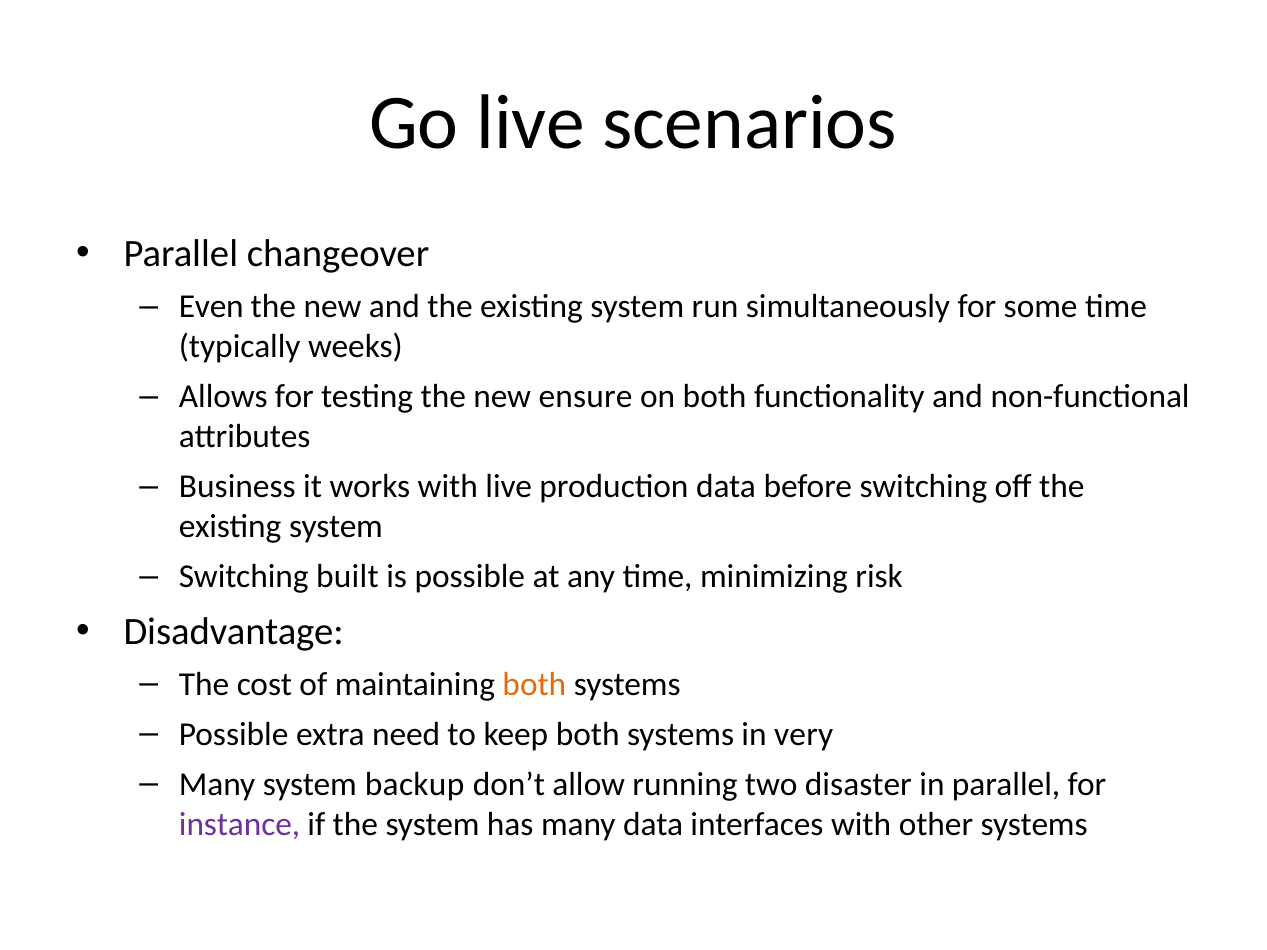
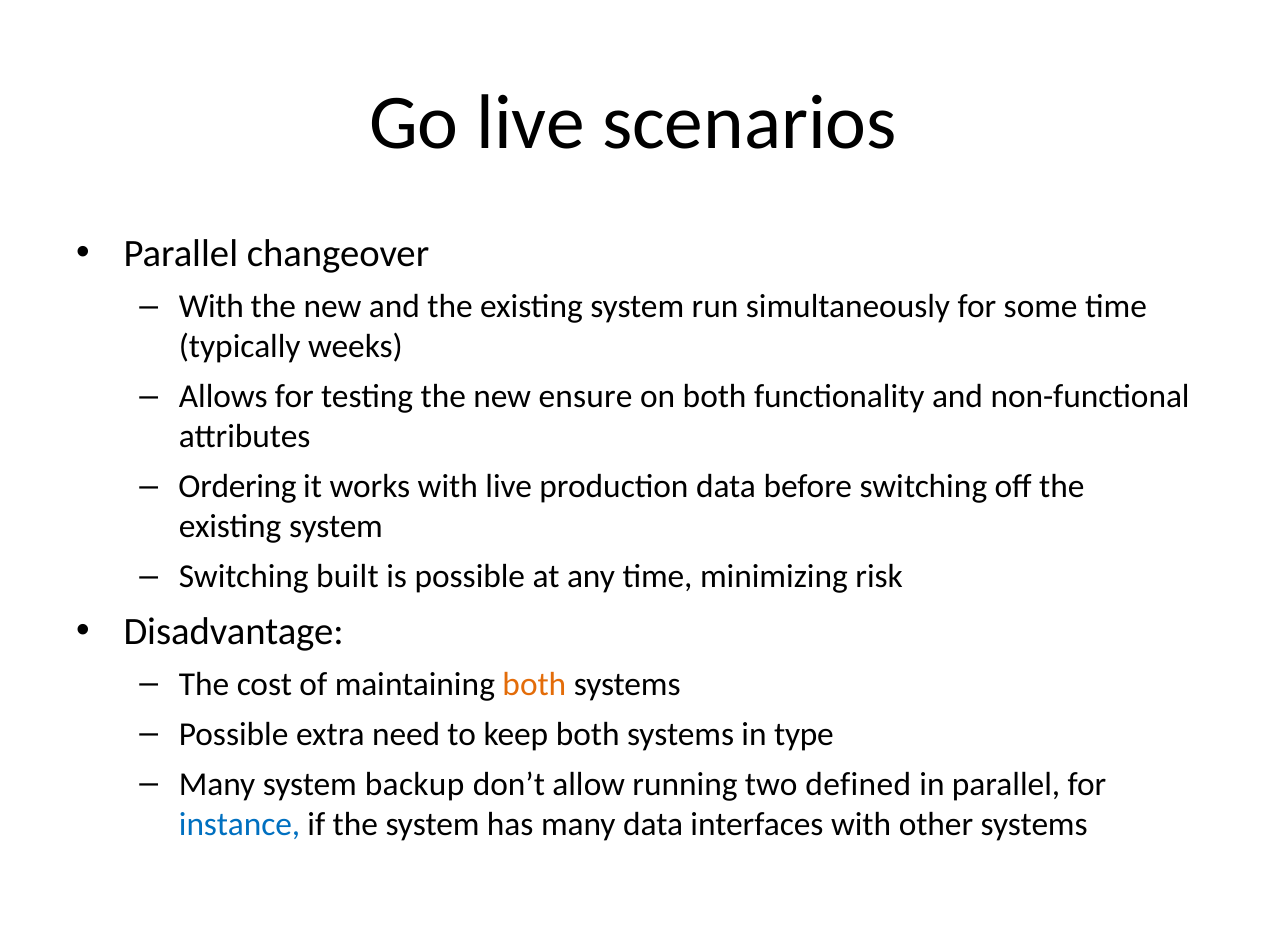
Even at (211, 307): Even -> With
Business: Business -> Ordering
very: very -> type
disaster: disaster -> defined
instance colour: purple -> blue
